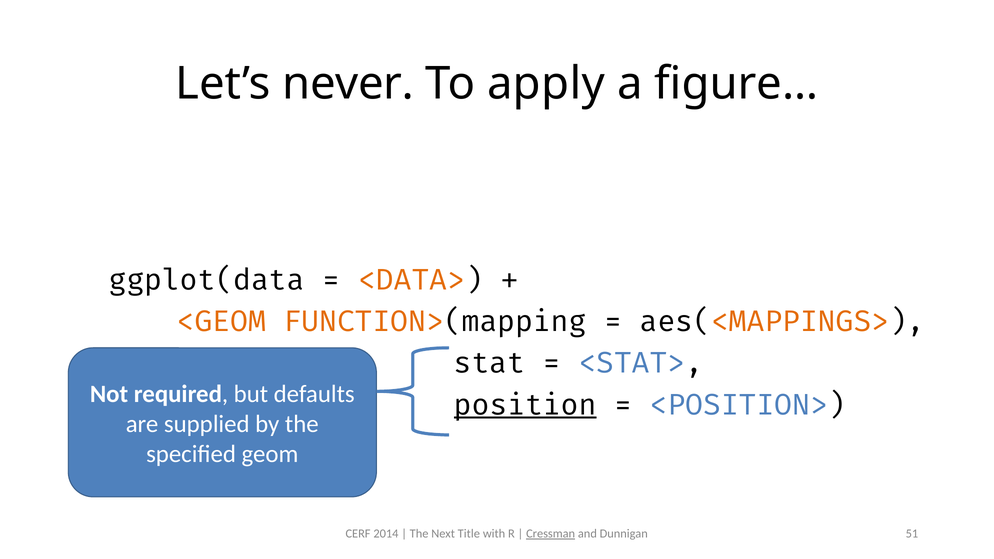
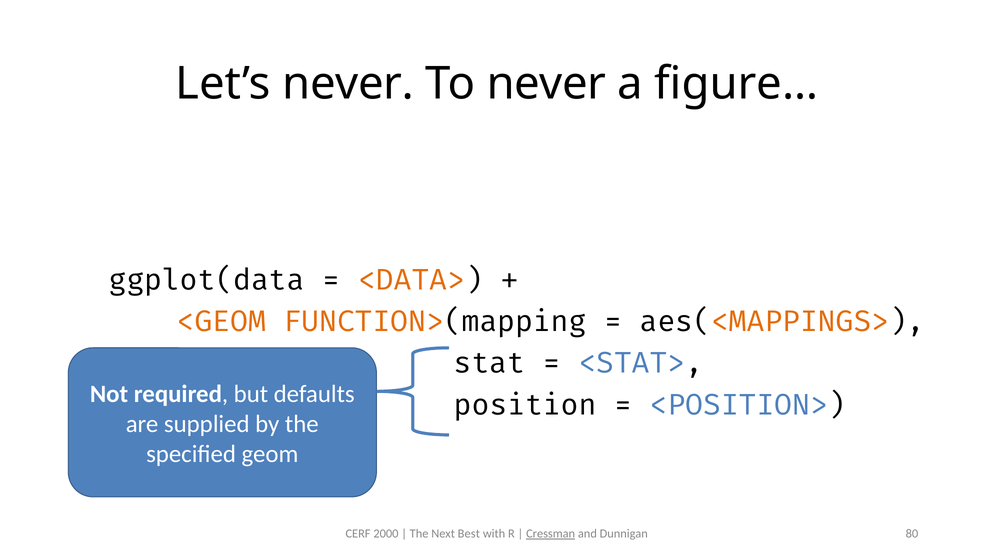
To apply: apply -> never
position underline: present -> none
2014: 2014 -> 2000
Title: Title -> Best
51: 51 -> 80
